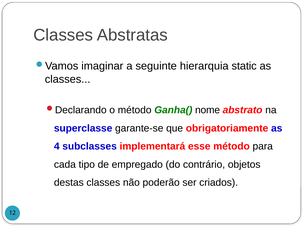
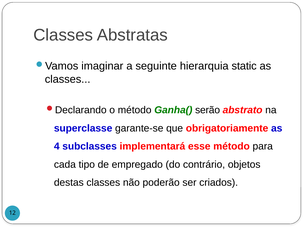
nome: nome -> serão
